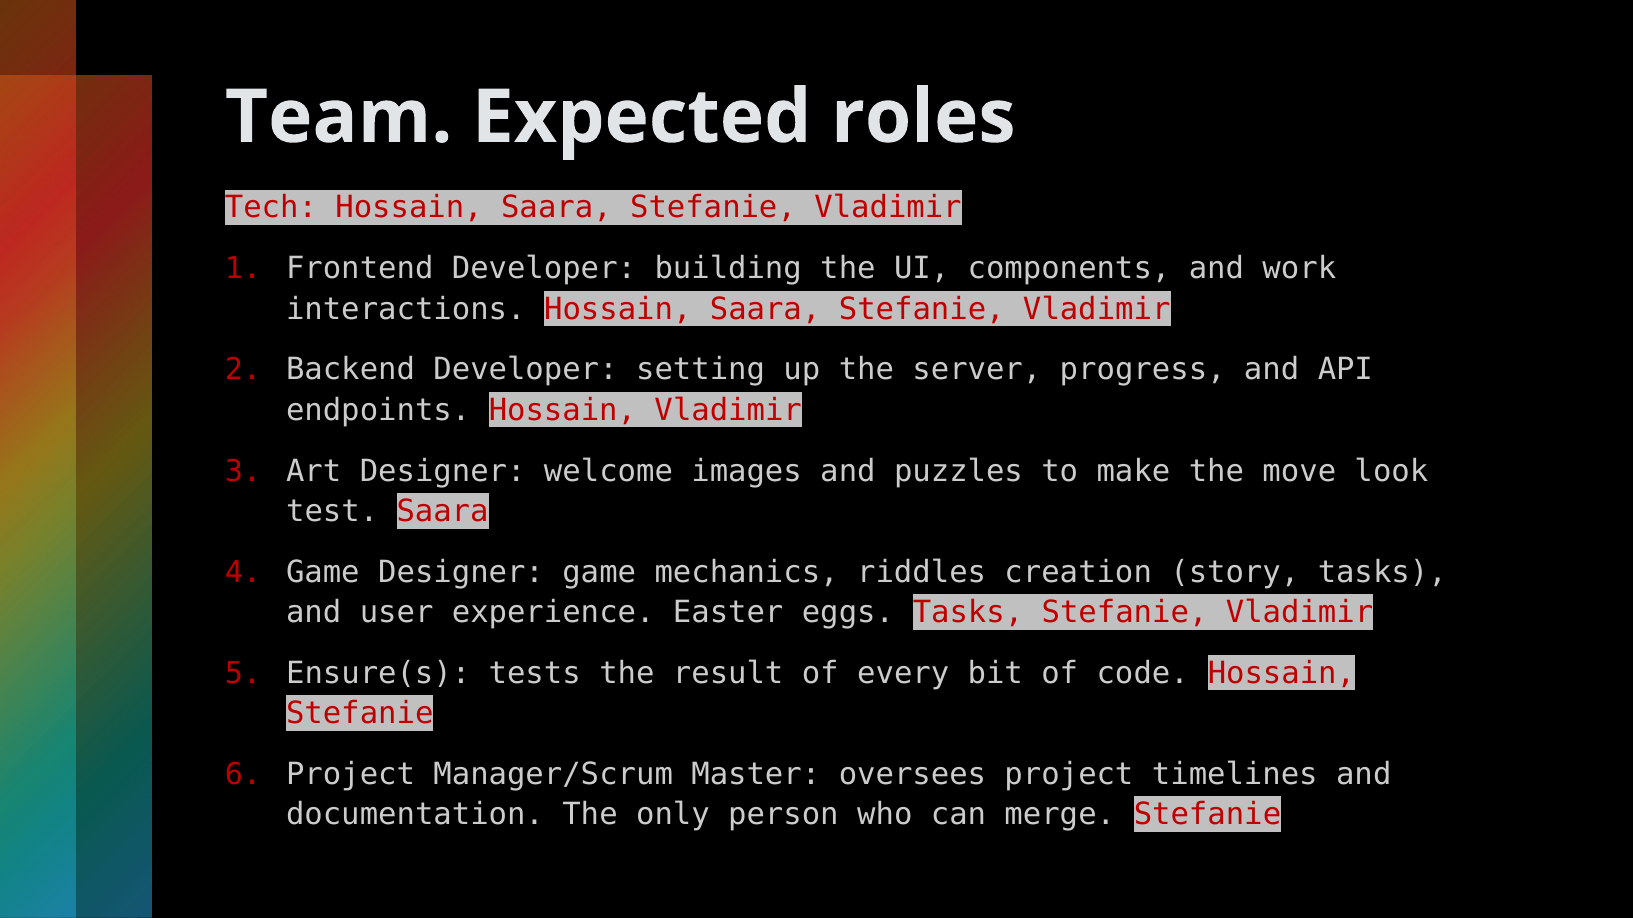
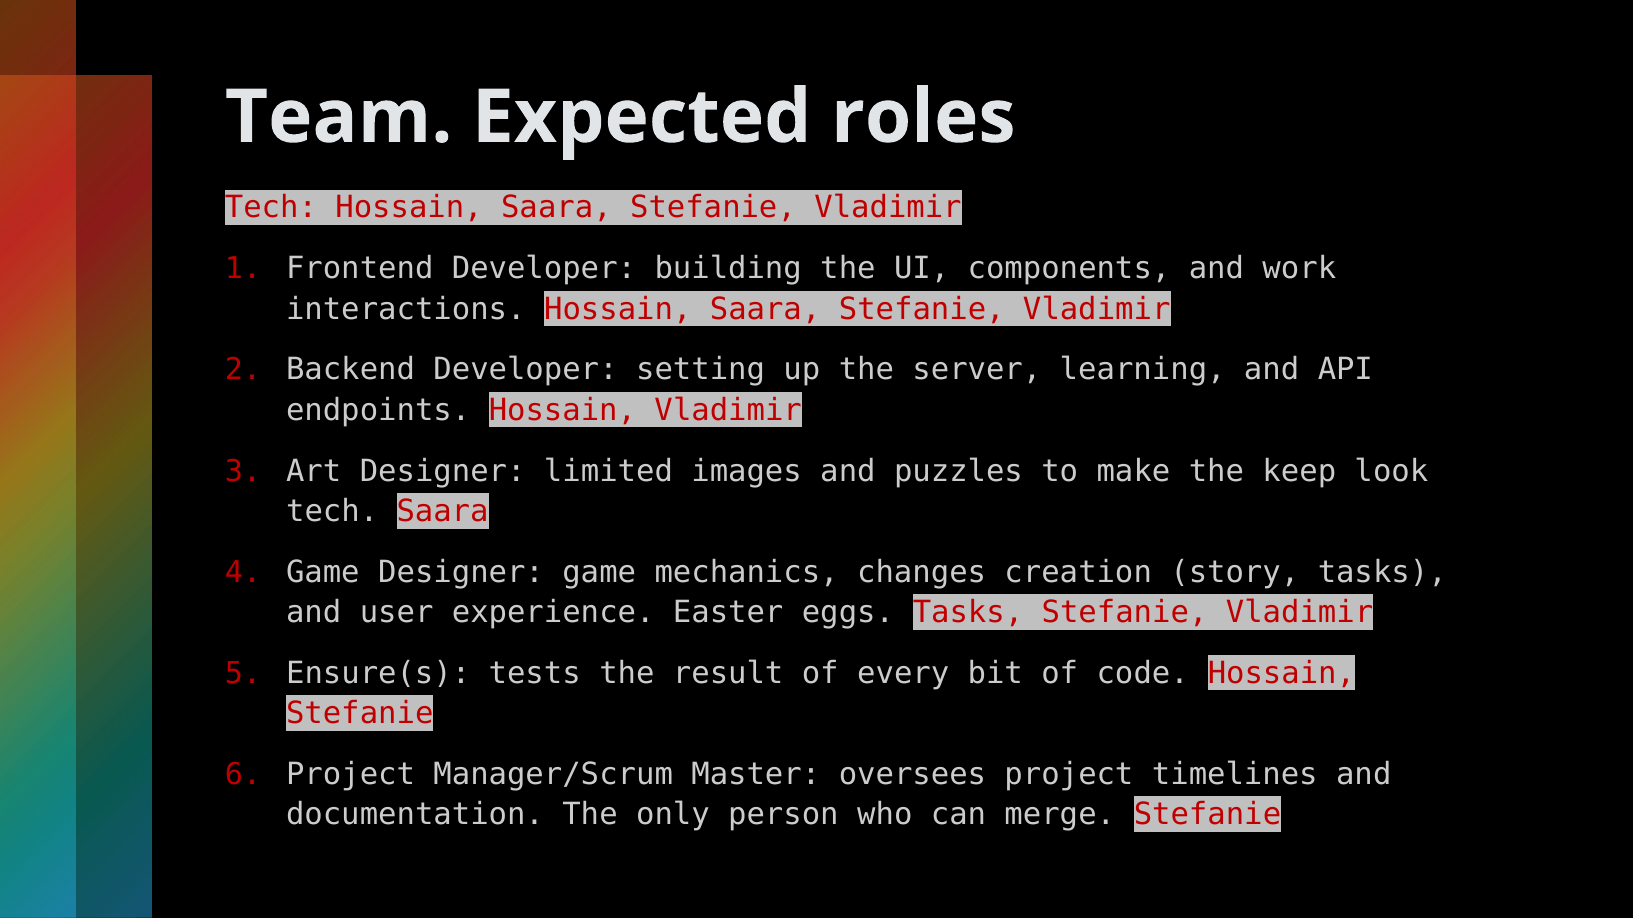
progress: progress -> learning
welcome: welcome -> limited
move: move -> keep
test at (332, 512): test -> tech
riddles: riddles -> changes
